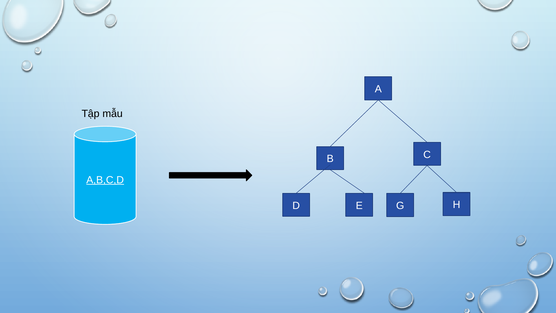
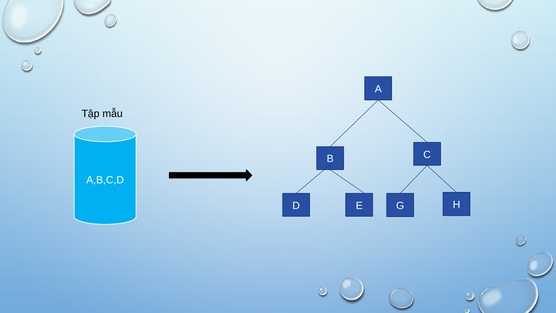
A,B,C,D underline: present -> none
